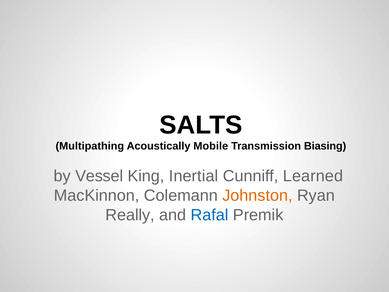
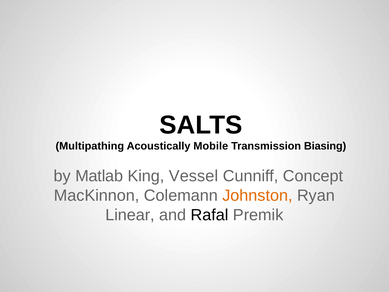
Vessel: Vessel -> Matlab
Inertial: Inertial -> Vessel
Learned: Learned -> Concept
Really: Really -> Linear
Rafal colour: blue -> black
